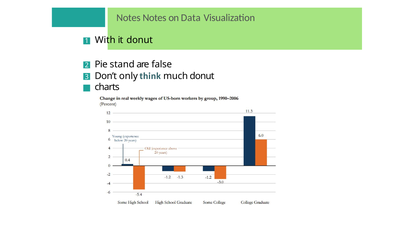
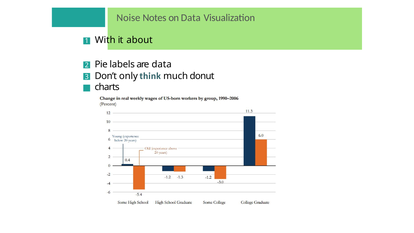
Notes at (128, 18): Notes -> Noise
it donut: donut -> about
stand: stand -> labels
are false: false -> data
